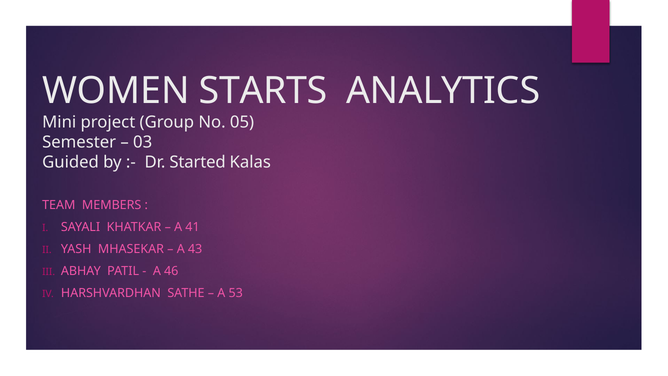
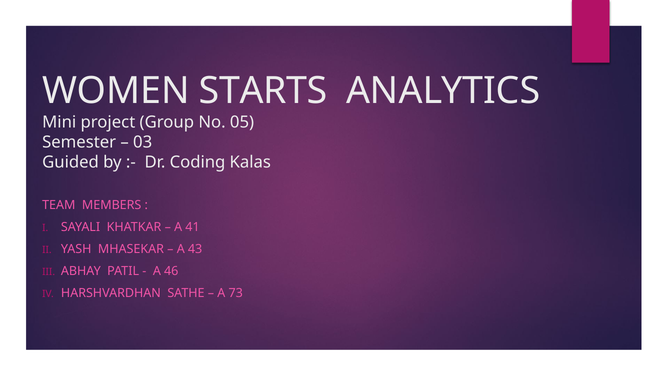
Started: Started -> Coding
53: 53 -> 73
